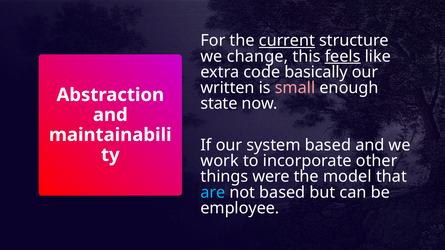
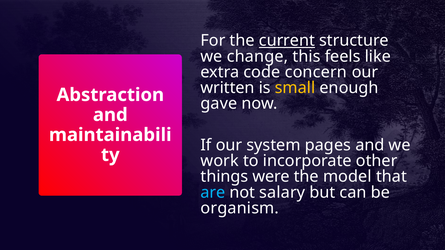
feels underline: present -> none
basically: basically -> concern
small colour: pink -> yellow
state: state -> gave
system based: based -> pages
not based: based -> salary
employee: employee -> organism
